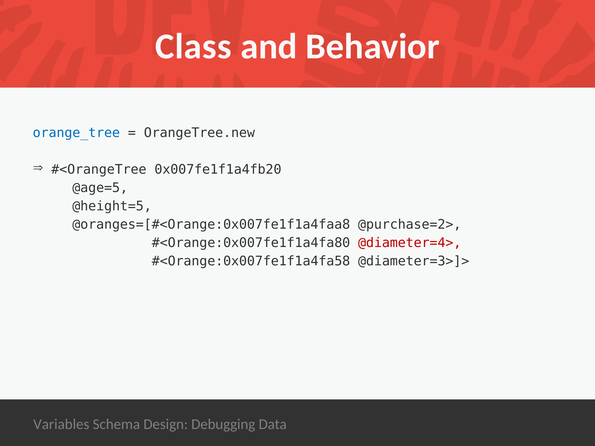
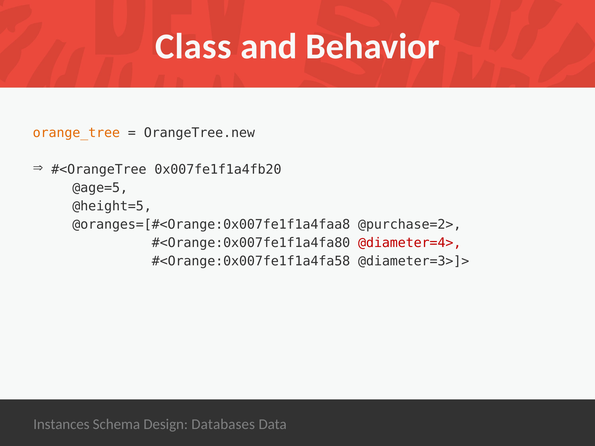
orange_tree colour: blue -> orange
Variables: Variables -> Instances
Debugging: Debugging -> Databases
